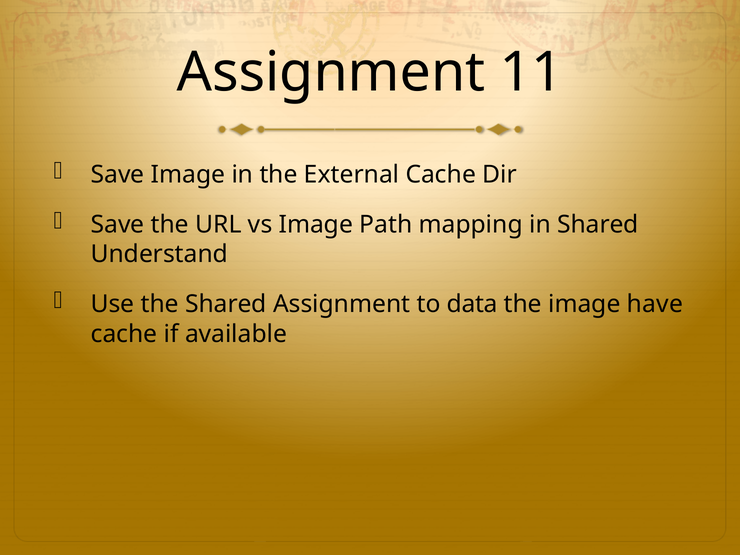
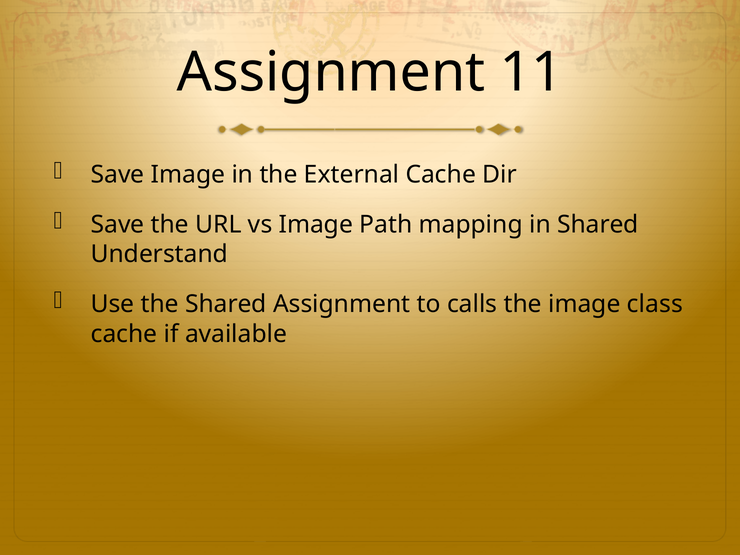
data: data -> calls
have: have -> class
